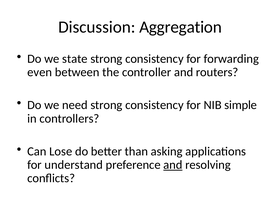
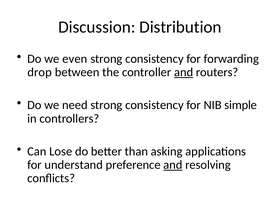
Aggregation: Aggregation -> Distribution
state: state -> even
even: even -> drop
and at (184, 72) underline: none -> present
